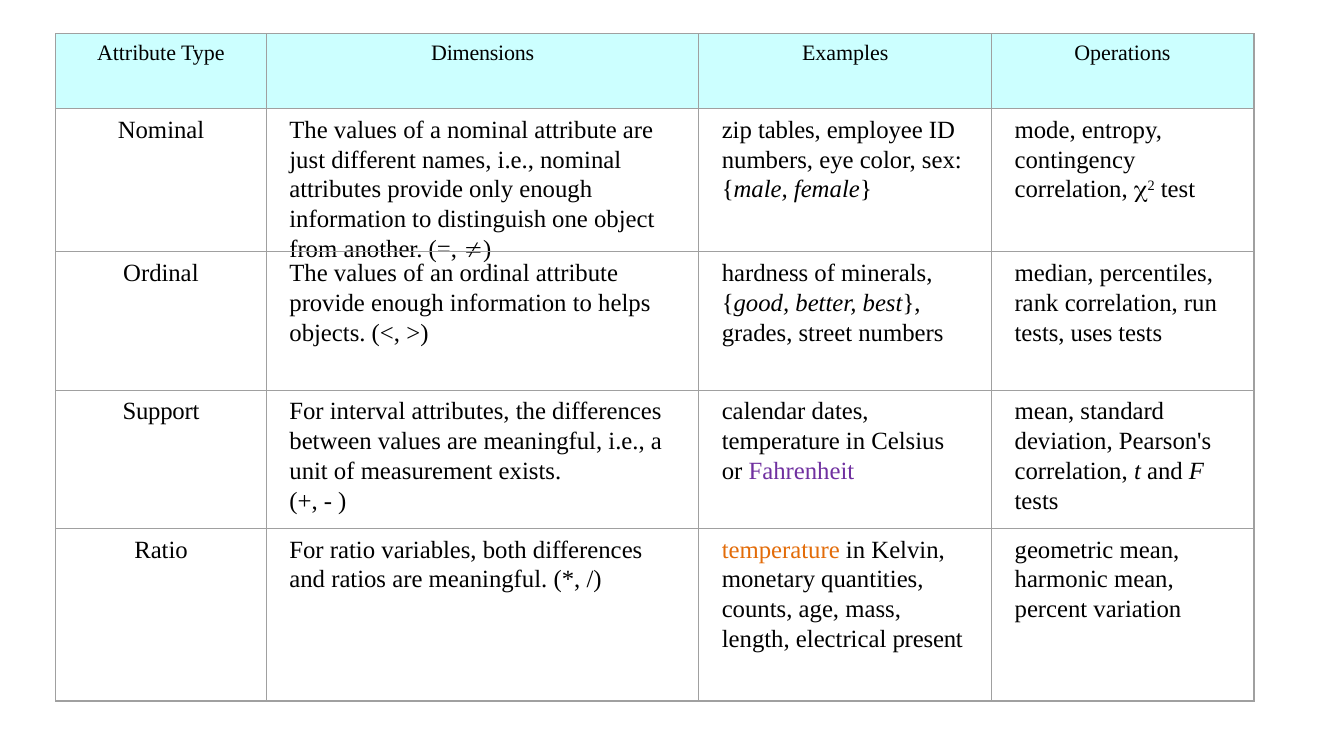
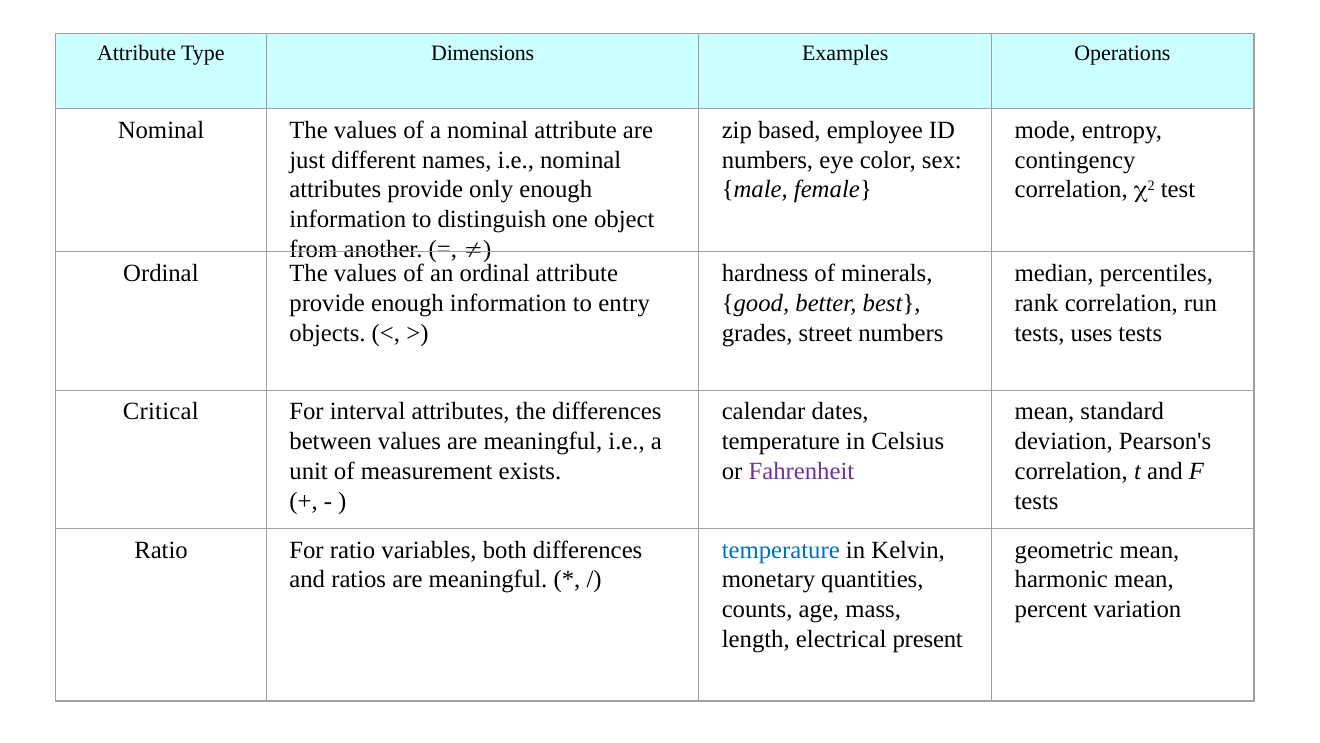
tables: tables -> based
helps: helps -> entry
Support: Support -> Critical
temperature at (781, 550) colour: orange -> blue
